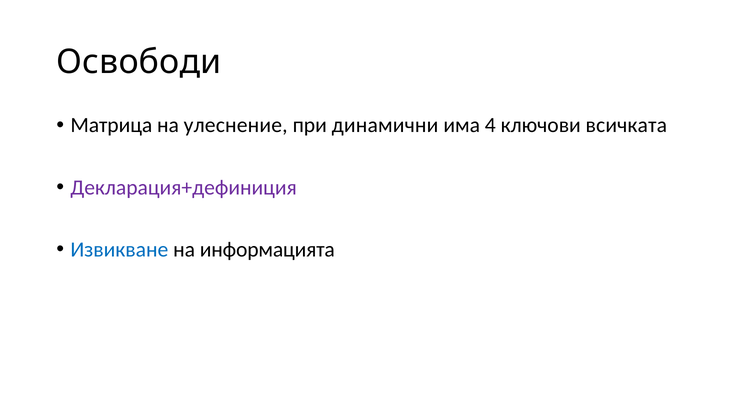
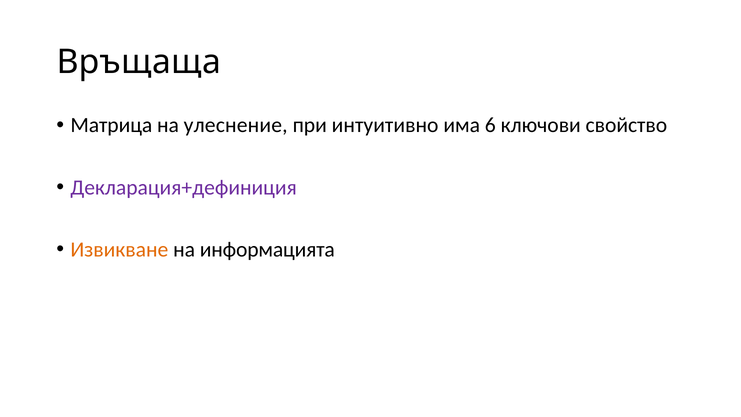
Освободи: Освободи -> Връщаща
динамични: динамични -> интуитивно
4: 4 -> 6
всичката: всичката -> свойство
Извикване colour: blue -> orange
